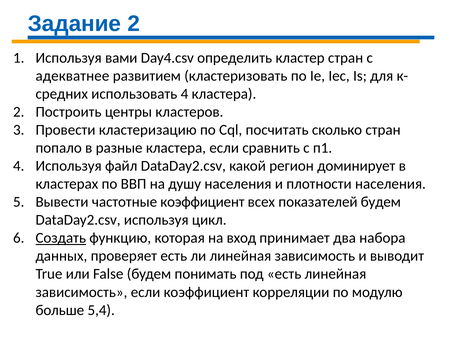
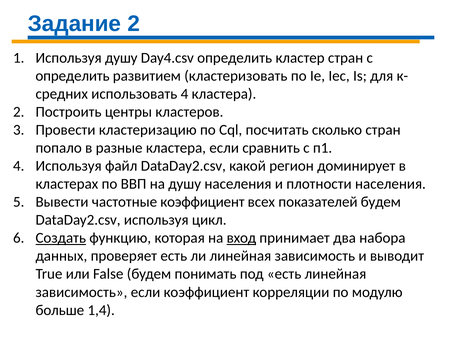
Используя вами: вами -> душу
адекватнее at (72, 76): адекватнее -> определить
вход underline: none -> present
5,4: 5,4 -> 1,4
